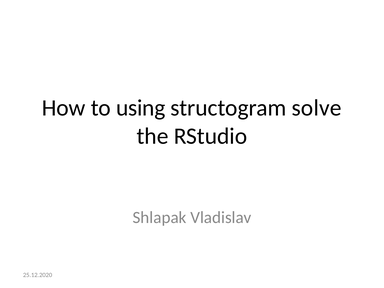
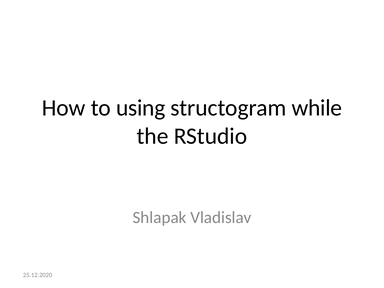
solve: solve -> while
